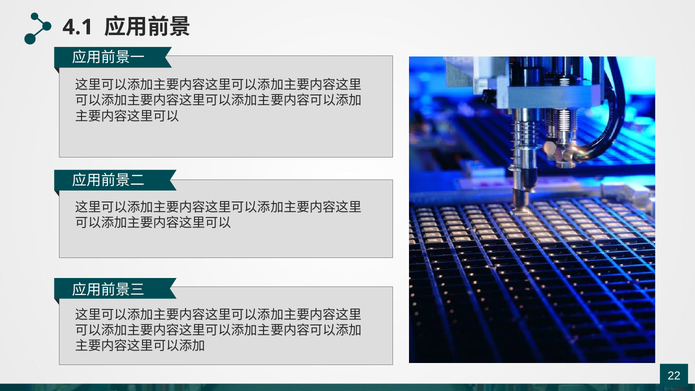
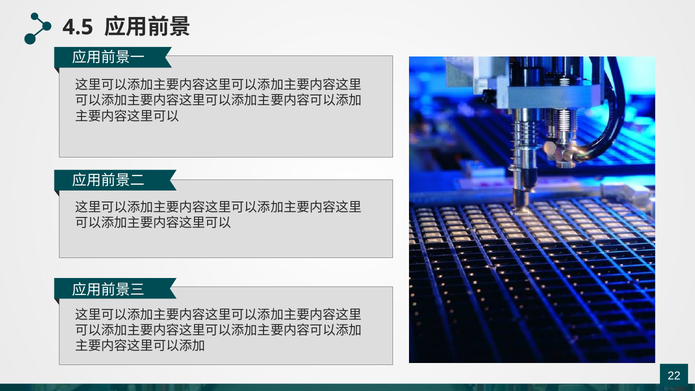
4.1: 4.1 -> 4.5
